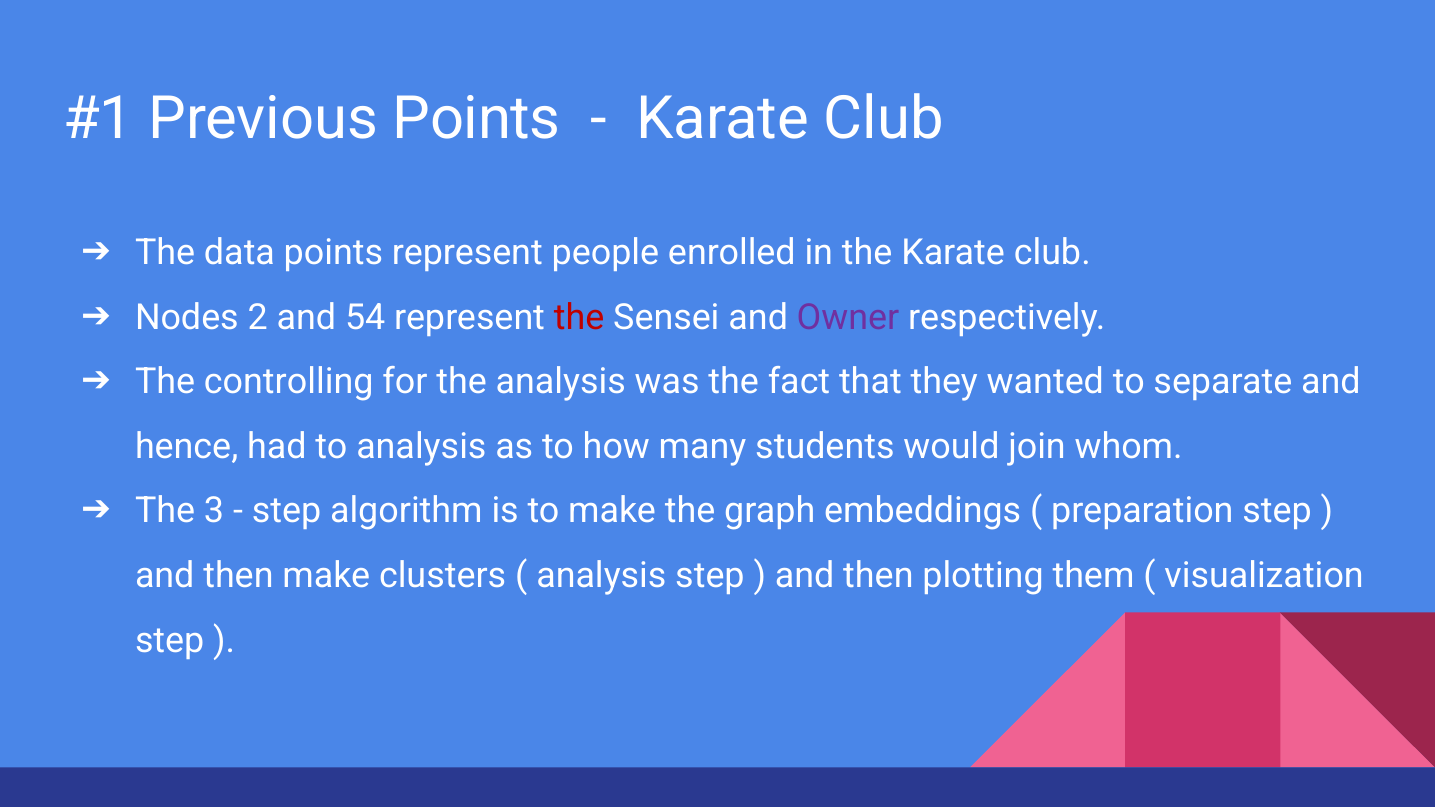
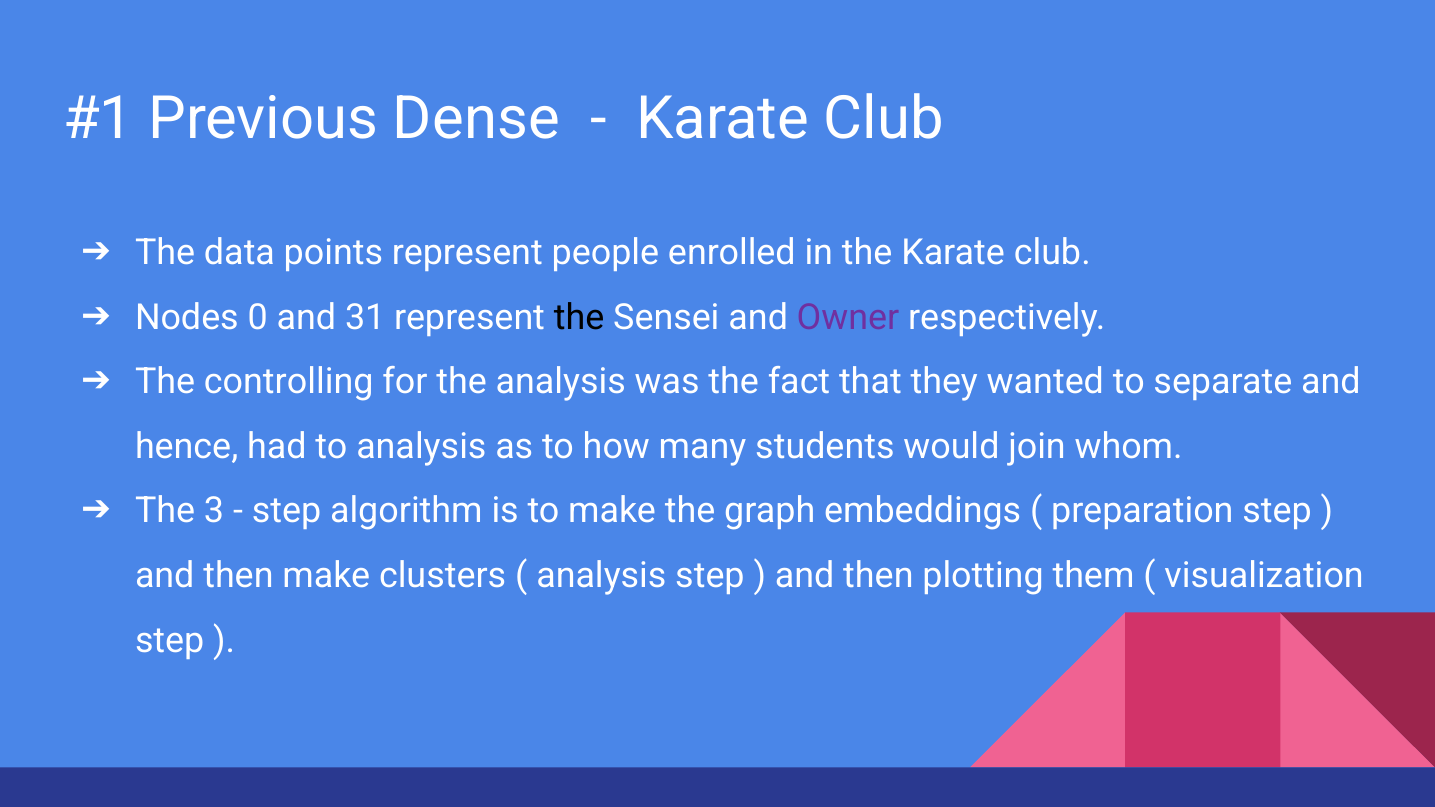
Previous Points: Points -> Dense
2: 2 -> 0
54: 54 -> 31
the at (579, 317) colour: red -> black
